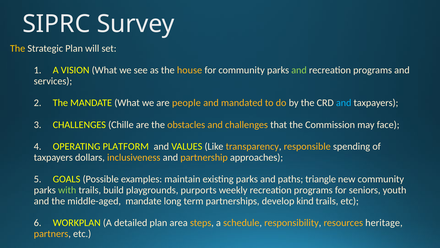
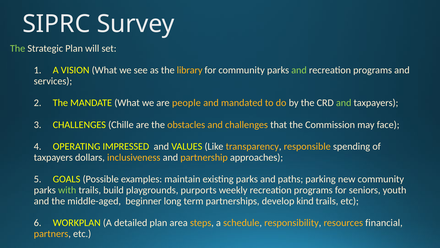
The at (18, 48) colour: yellow -> light green
house: house -> library
and at (344, 103) colour: light blue -> light green
PLATFORM: PLATFORM -> IMPRESSED
triangle: triangle -> parking
middle-aged mandate: mandate -> beginner
heritage: heritage -> financial
